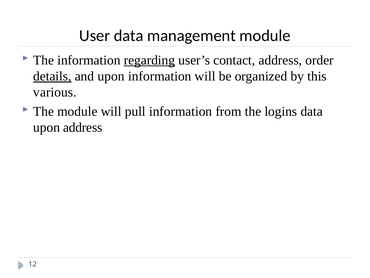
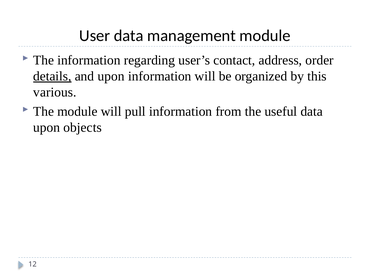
regarding underline: present -> none
logins: logins -> useful
upon address: address -> objects
